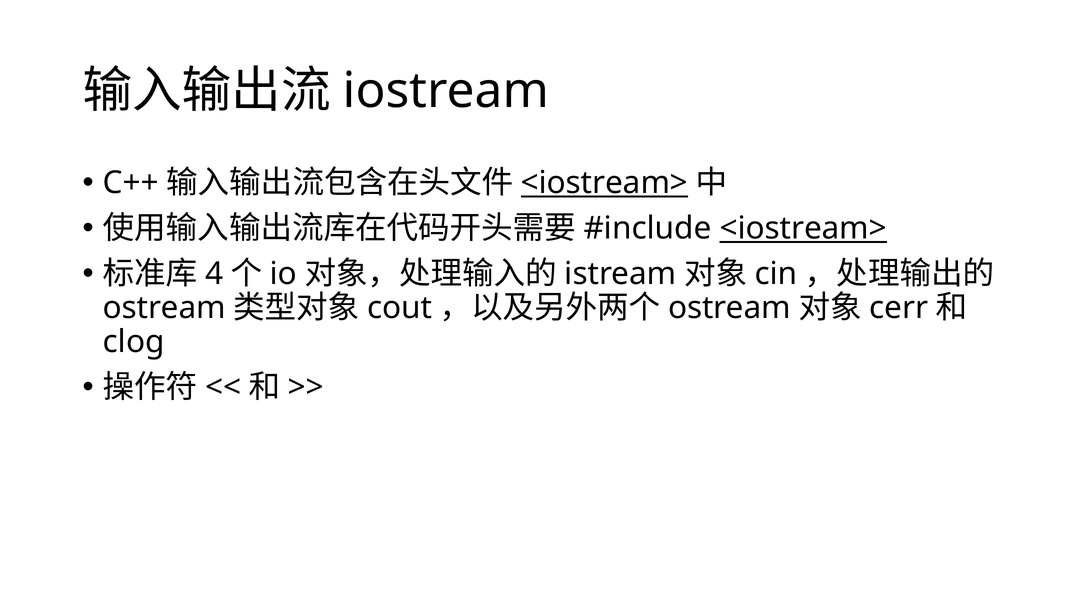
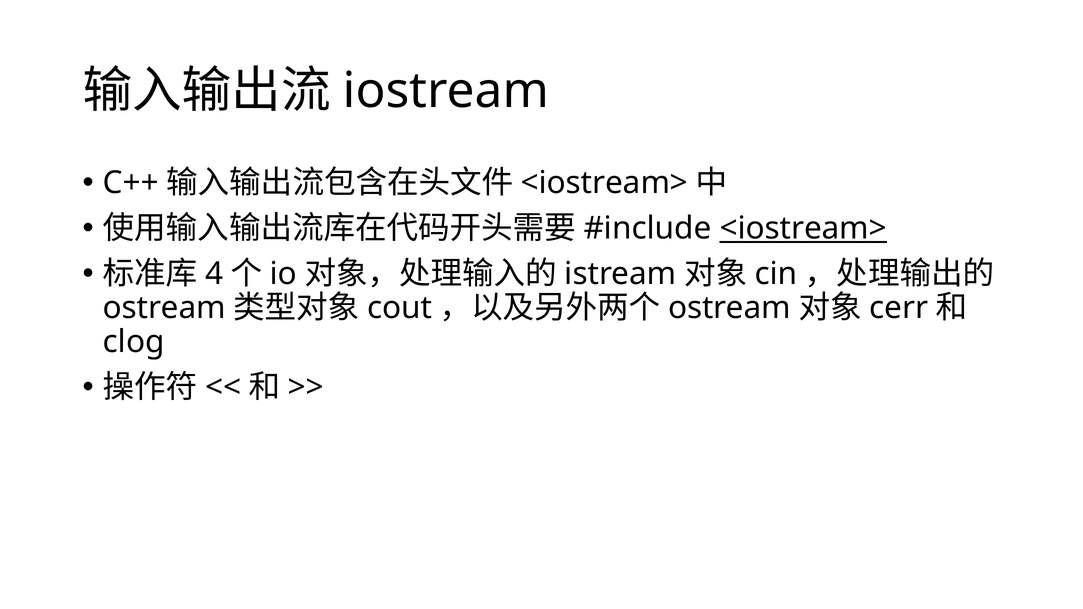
<iostream> at (604, 183) underline: present -> none
